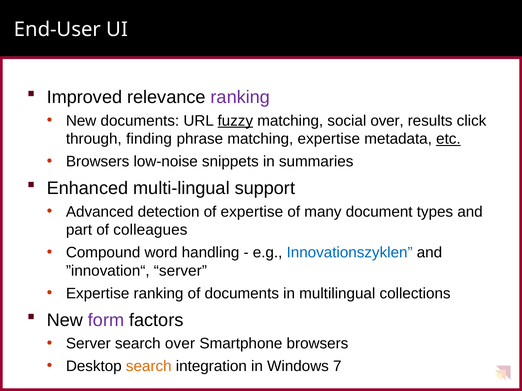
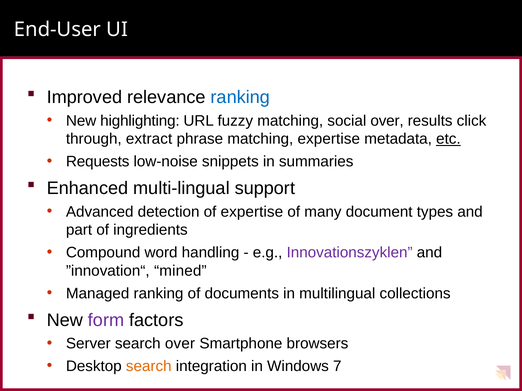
ranking at (240, 97) colour: purple -> blue
New documents: documents -> highlighting
fuzzy underline: present -> none
finding: finding -> extract
Browsers at (98, 162): Browsers -> Requests
colleagues: colleagues -> ingredients
Innovationszyklen colour: blue -> purple
”innovation“ server: server -> mined
Expertise at (98, 294): Expertise -> Managed
